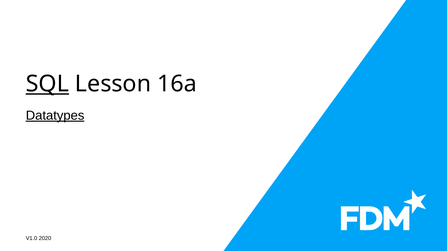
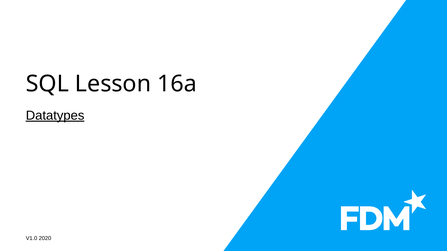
SQL underline: present -> none
